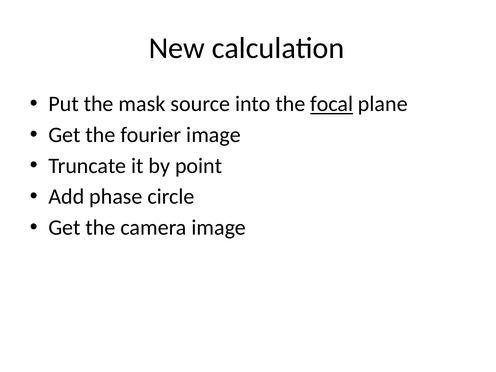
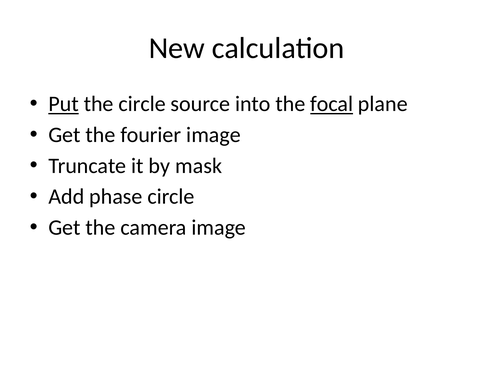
Put underline: none -> present
the mask: mask -> circle
point: point -> mask
